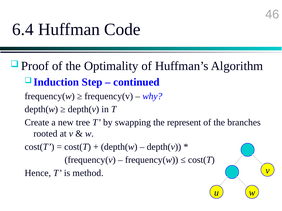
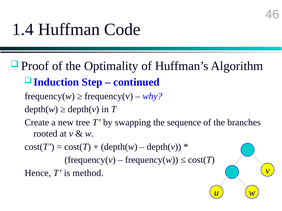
6.4: 6.4 -> 1.4
represent: represent -> sequence
